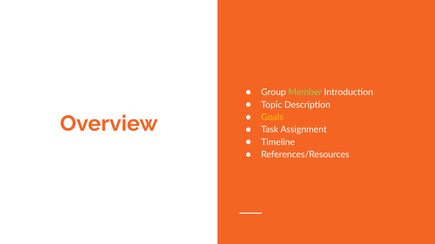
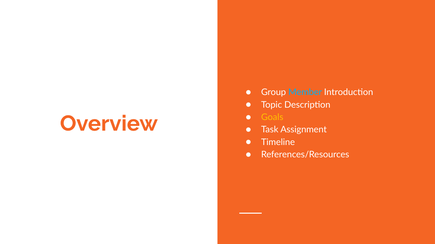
Member colour: light green -> light blue
